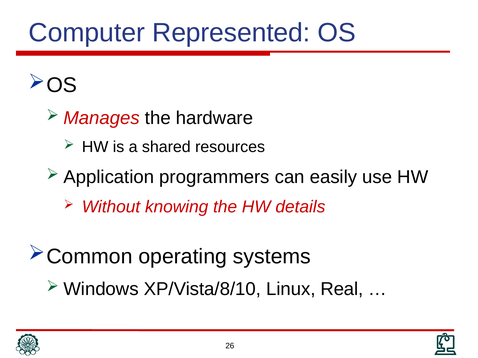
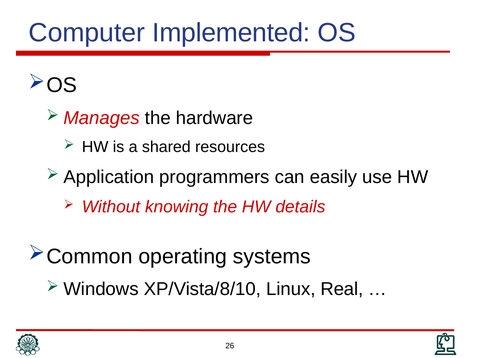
Represented: Represented -> Implemented
